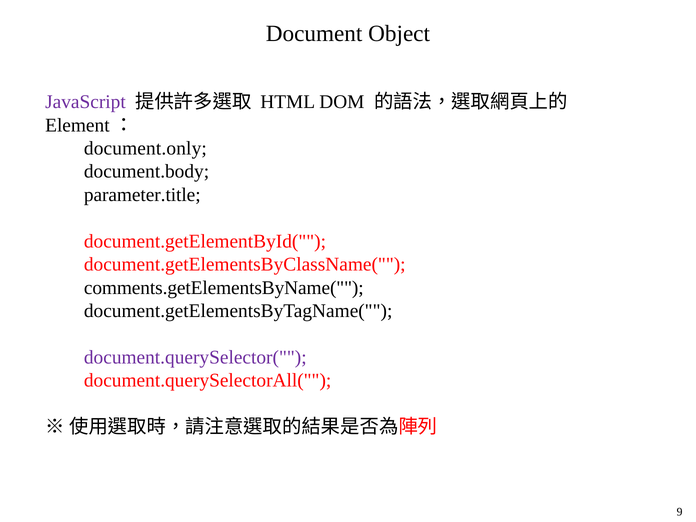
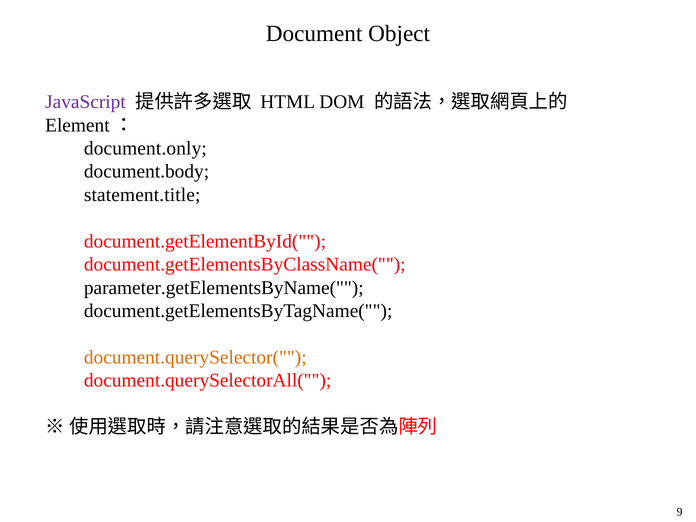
parameter.title: parameter.title -> statement.title
comments.getElementsByName(: comments.getElementsByName( -> parameter.getElementsByName(
document.querySelector( colour: purple -> orange
